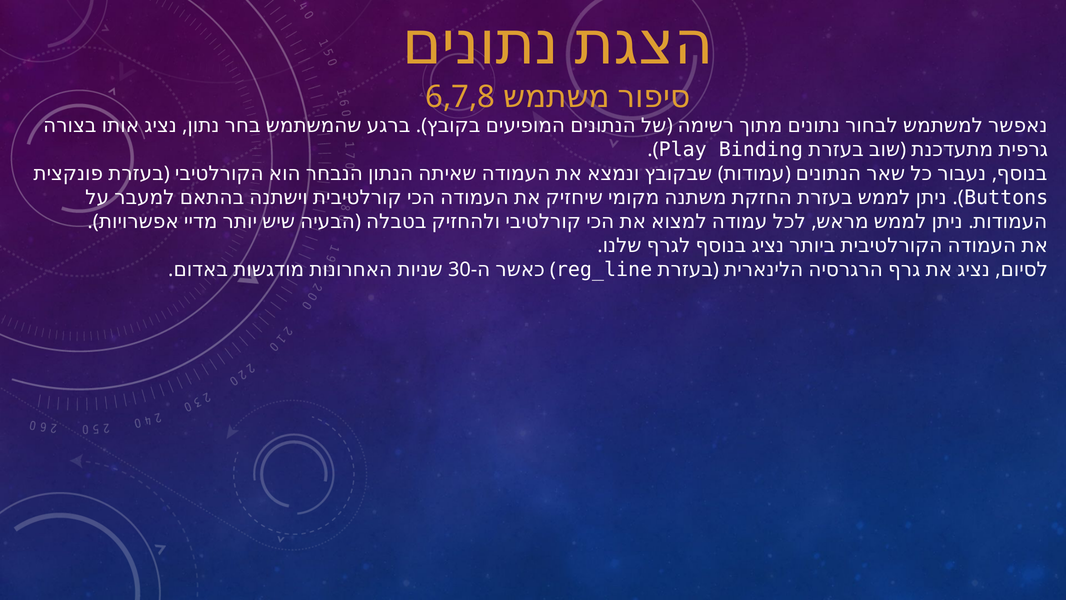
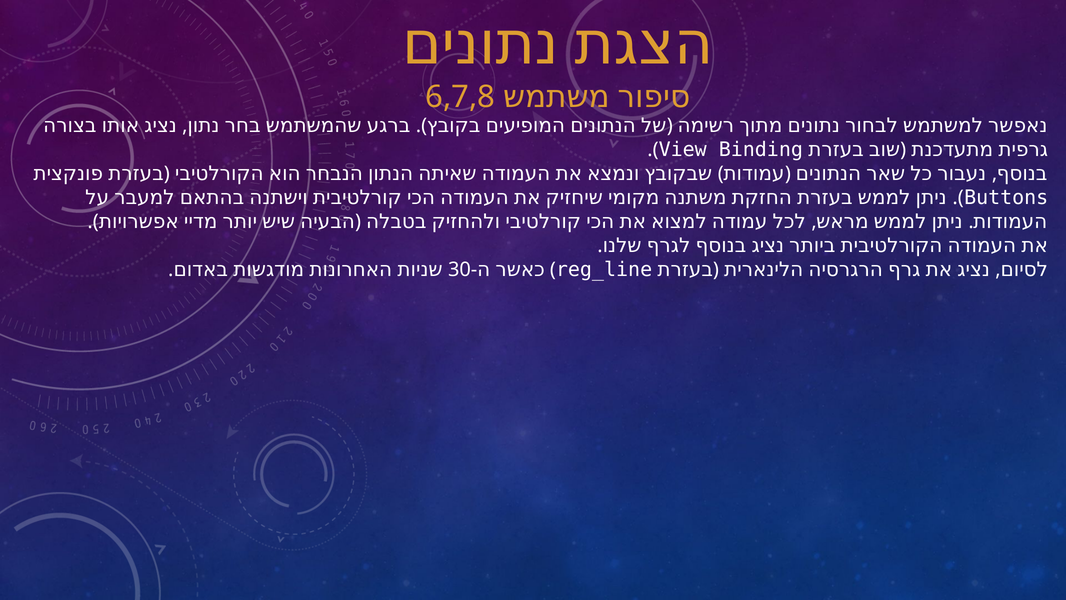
Play: Play -> View
